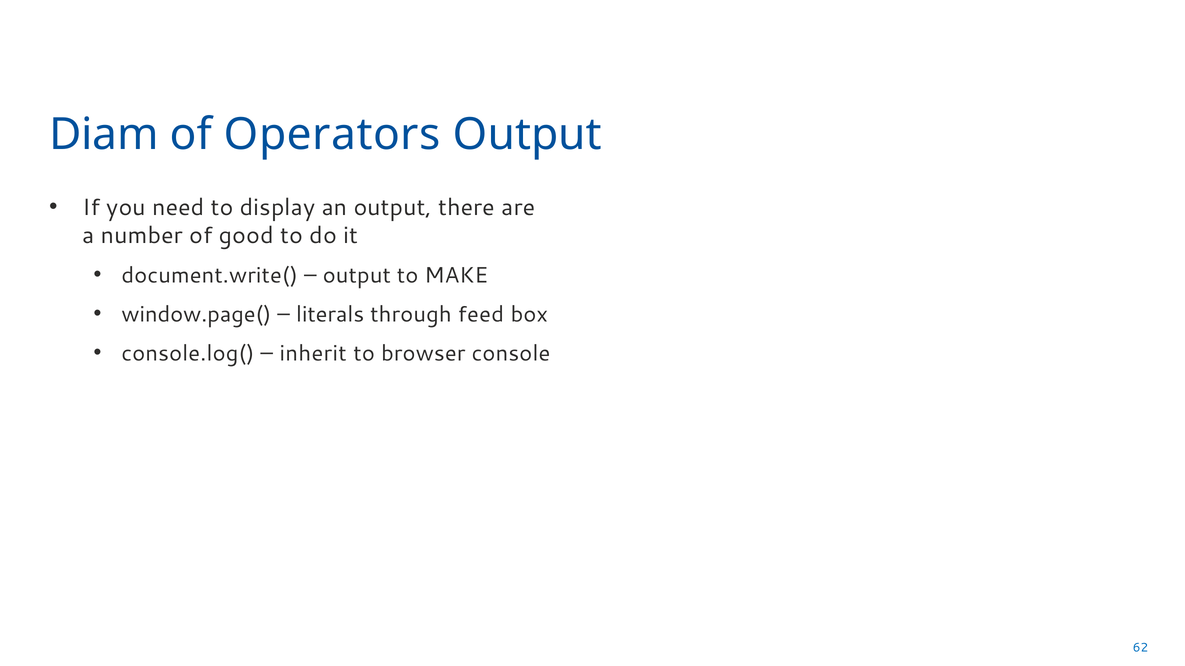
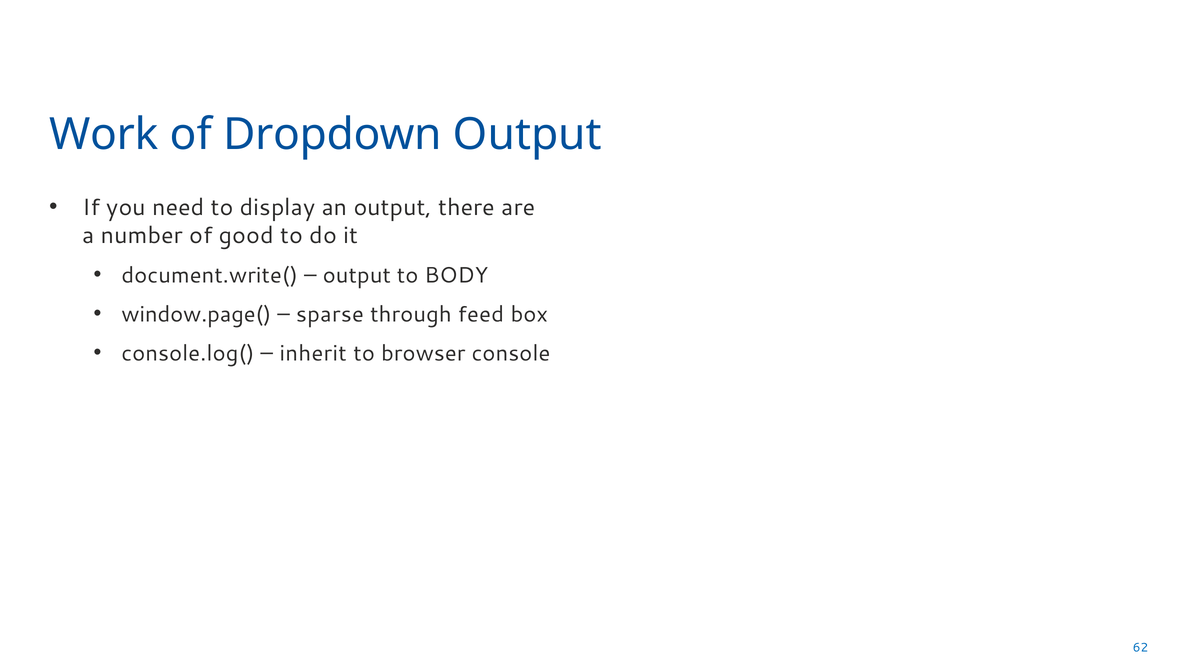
Diam: Diam -> Work
Operators: Operators -> Dropdown
MAKE: MAKE -> BODY
literals: literals -> sparse
